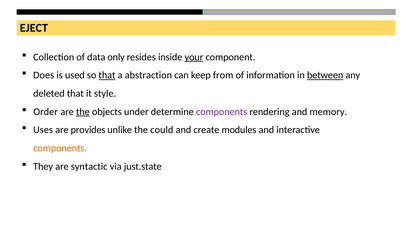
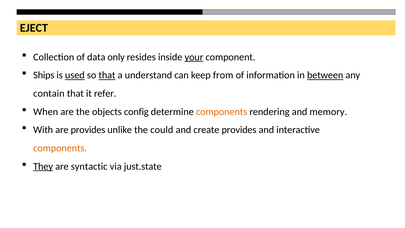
Does: Does -> Ships
used underline: none -> present
abstraction: abstraction -> understand
deleted: deleted -> contain
style: style -> refer
Order: Order -> When
the at (83, 112) underline: present -> none
under: under -> config
components at (222, 112) colour: purple -> orange
Uses: Uses -> With
create modules: modules -> provides
They underline: none -> present
